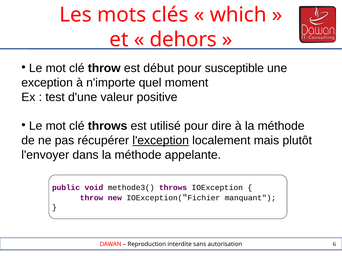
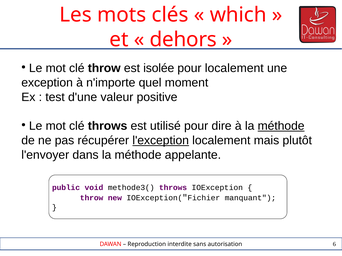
début: début -> isolée
pour susceptible: susceptible -> localement
méthode at (281, 126) underline: none -> present
